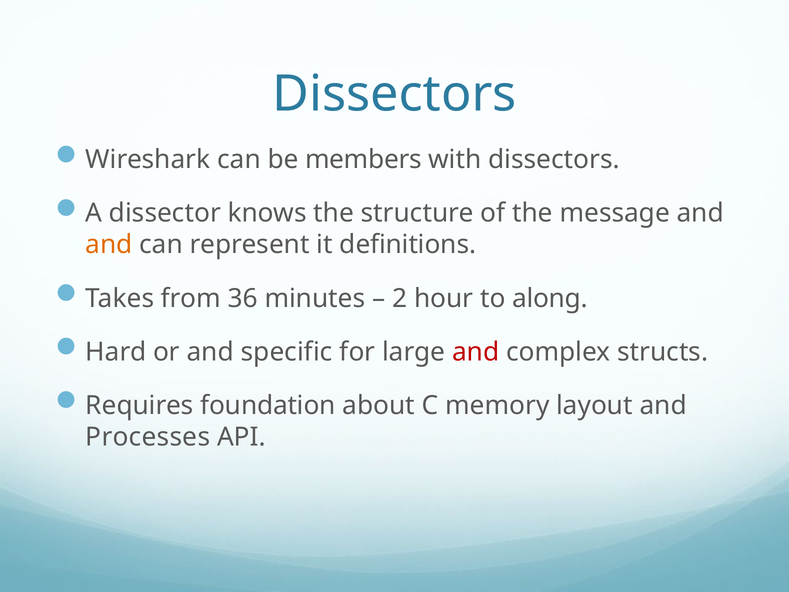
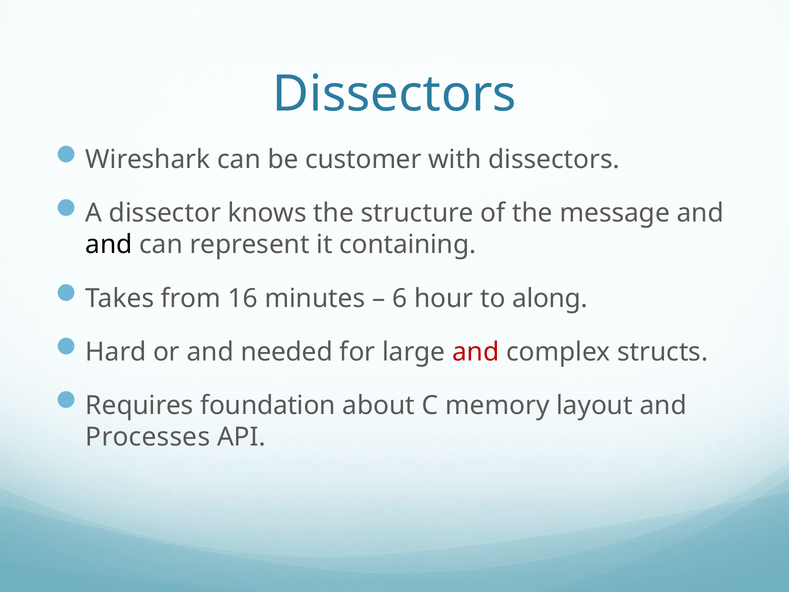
members: members -> customer
and at (109, 245) colour: orange -> black
definitions: definitions -> containing
36: 36 -> 16
2: 2 -> 6
specific: specific -> needed
